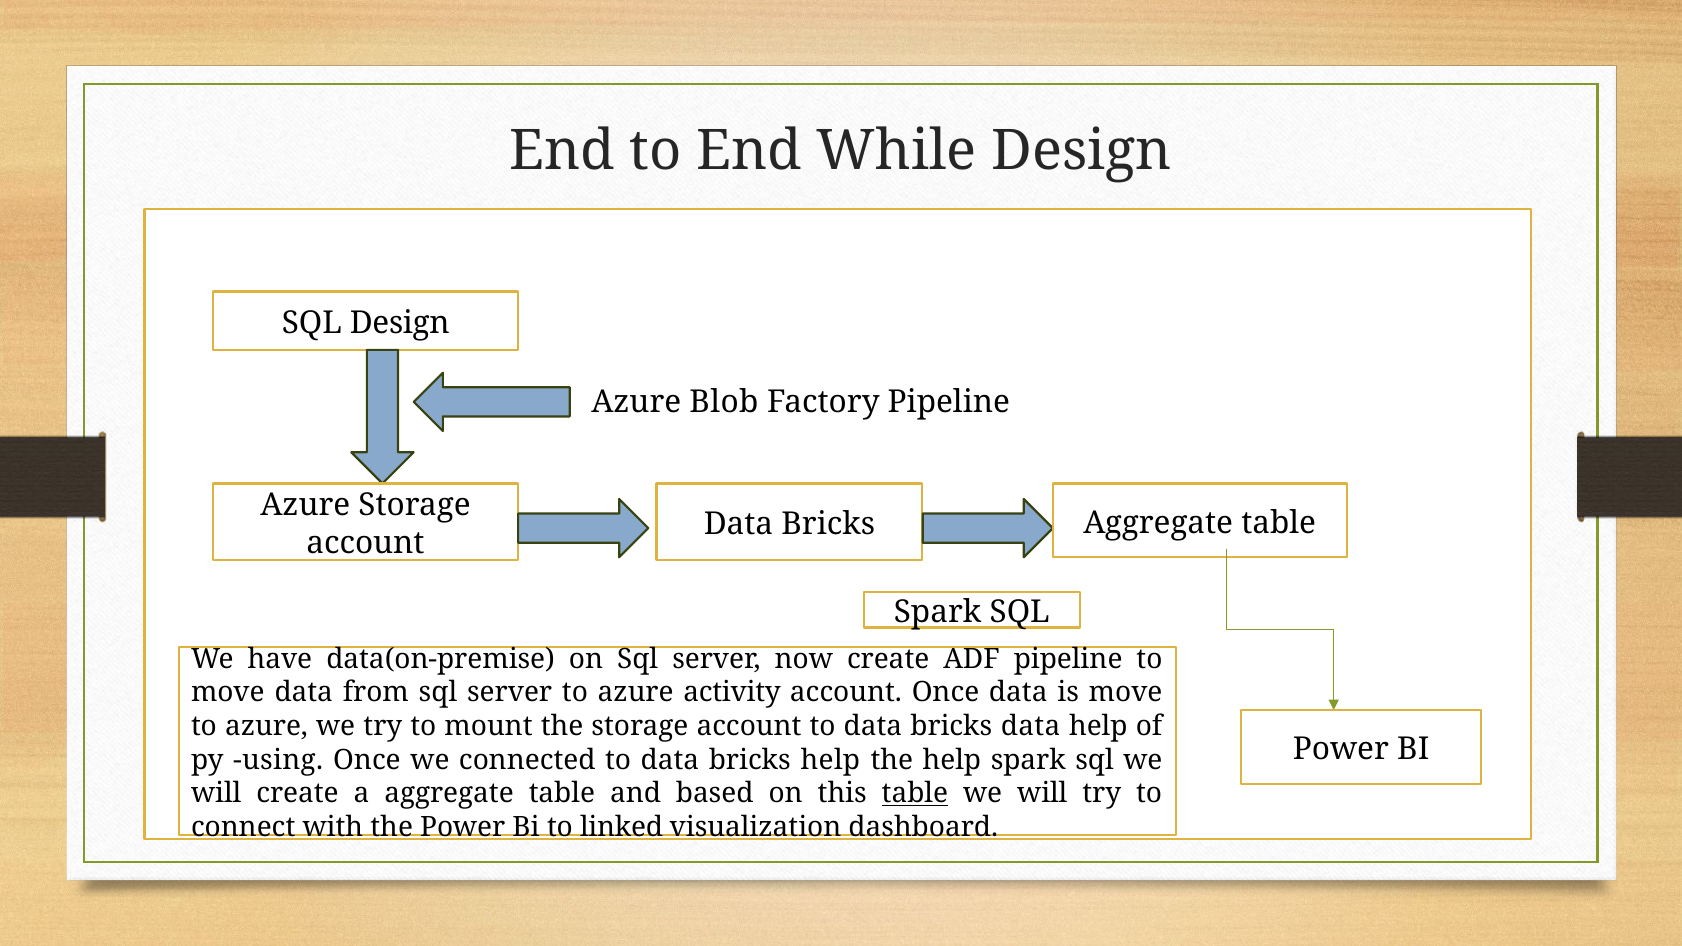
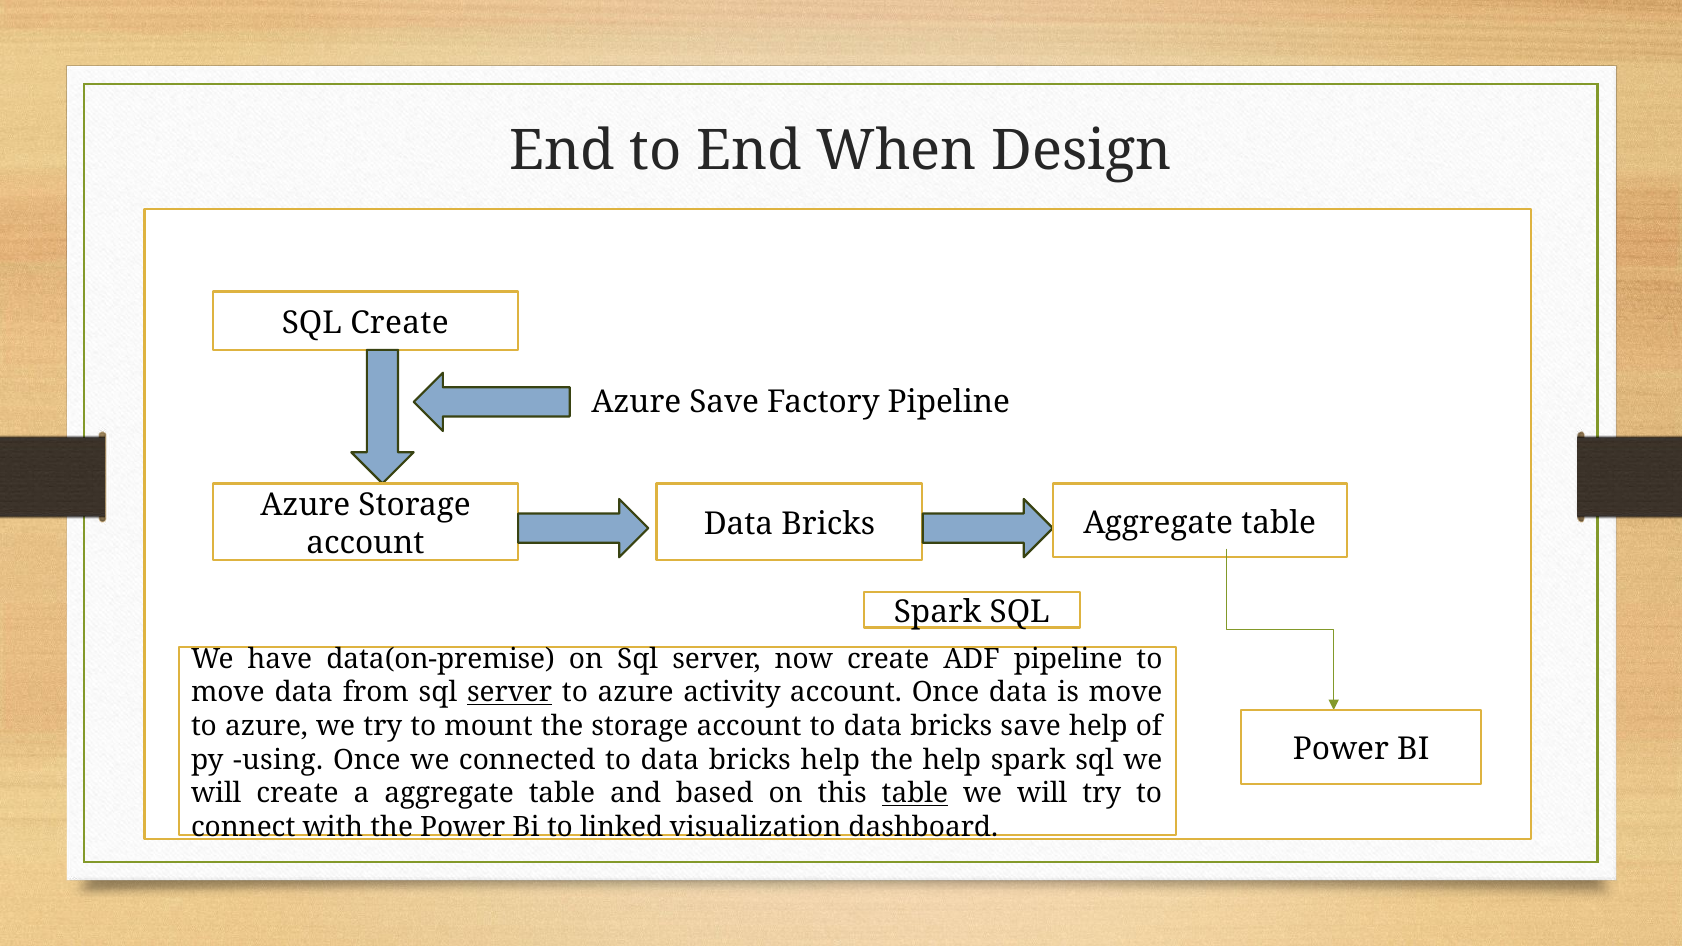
While: While -> When
SQL Design: Design -> Create
Azure Blob: Blob -> Save
server at (510, 693) underline: none -> present
bricks data: data -> save
